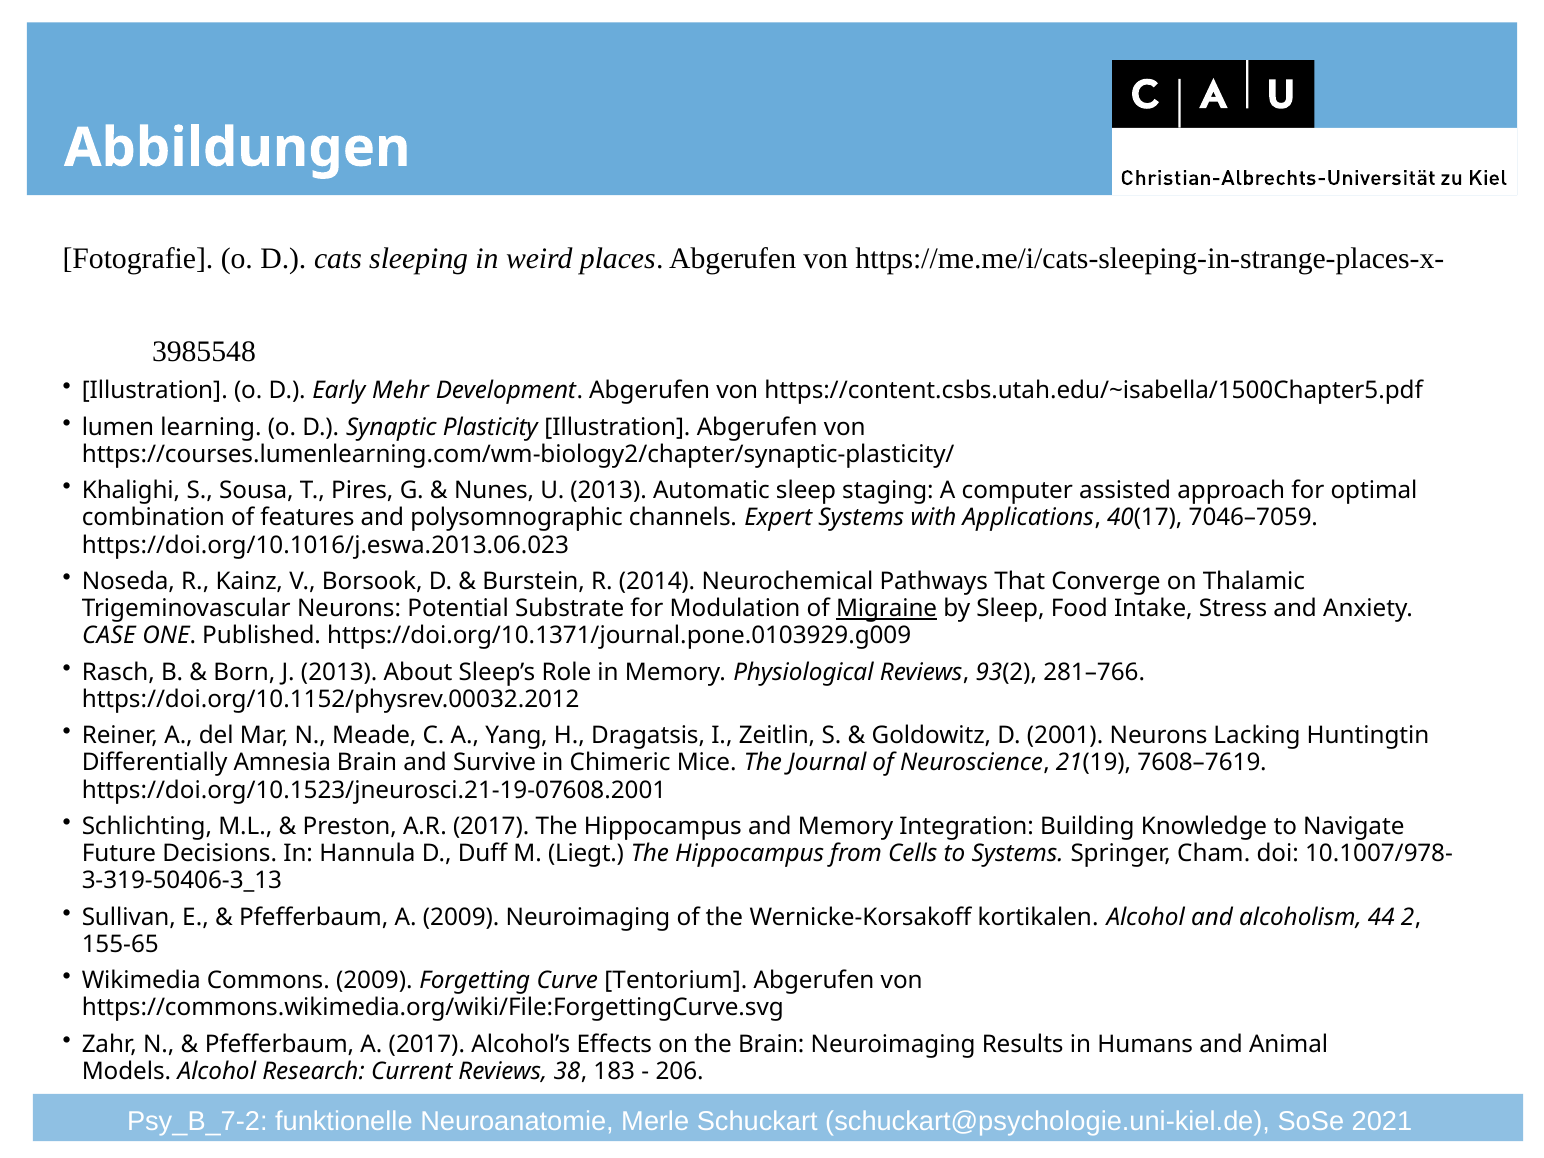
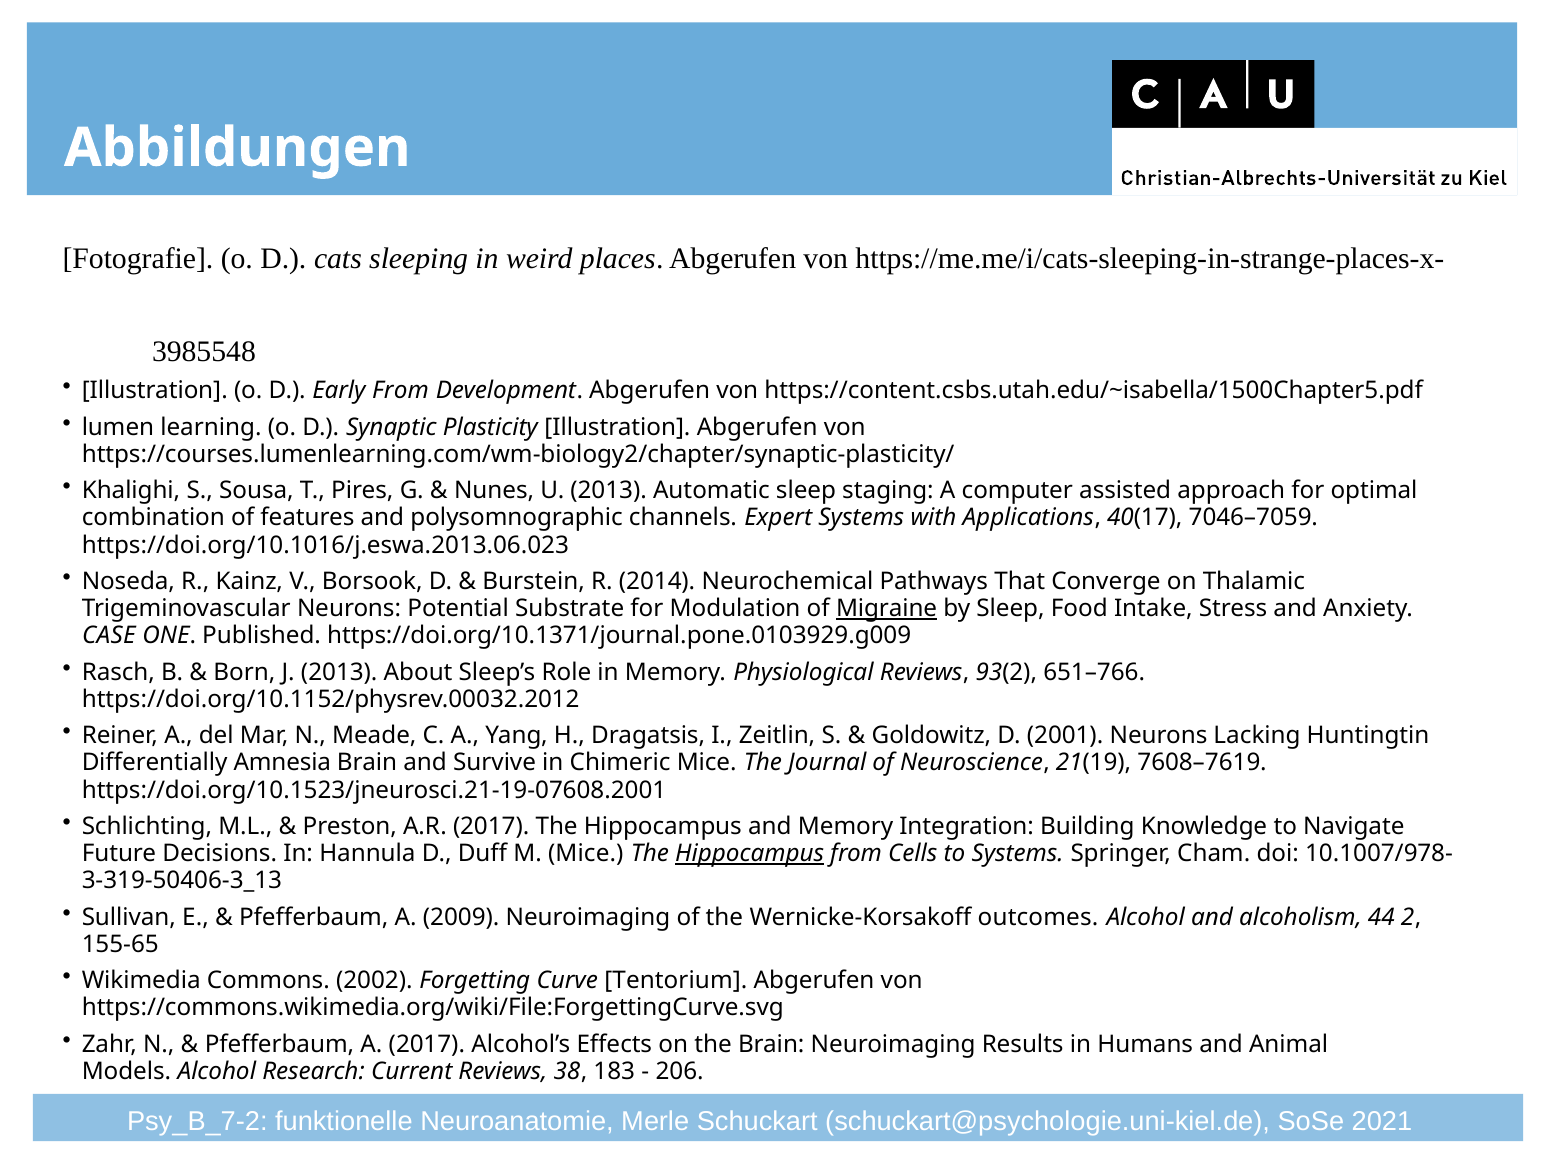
Early Mehr: Mehr -> From
281–766: 281–766 -> 651–766
M Liegt: Liegt -> Mice
Hippocampus at (750, 854) underline: none -> present
kortikalen: kortikalen -> outcomes
Commons 2009: 2009 -> 2002
